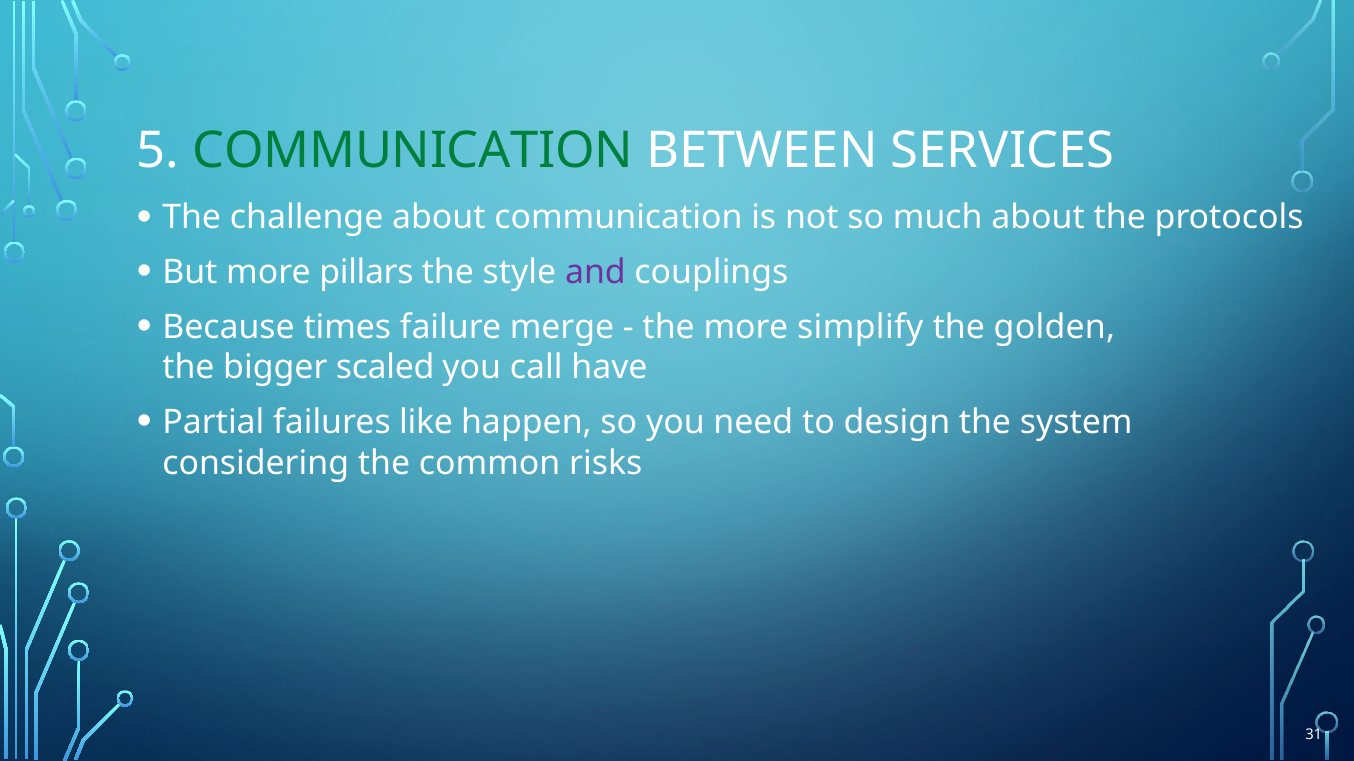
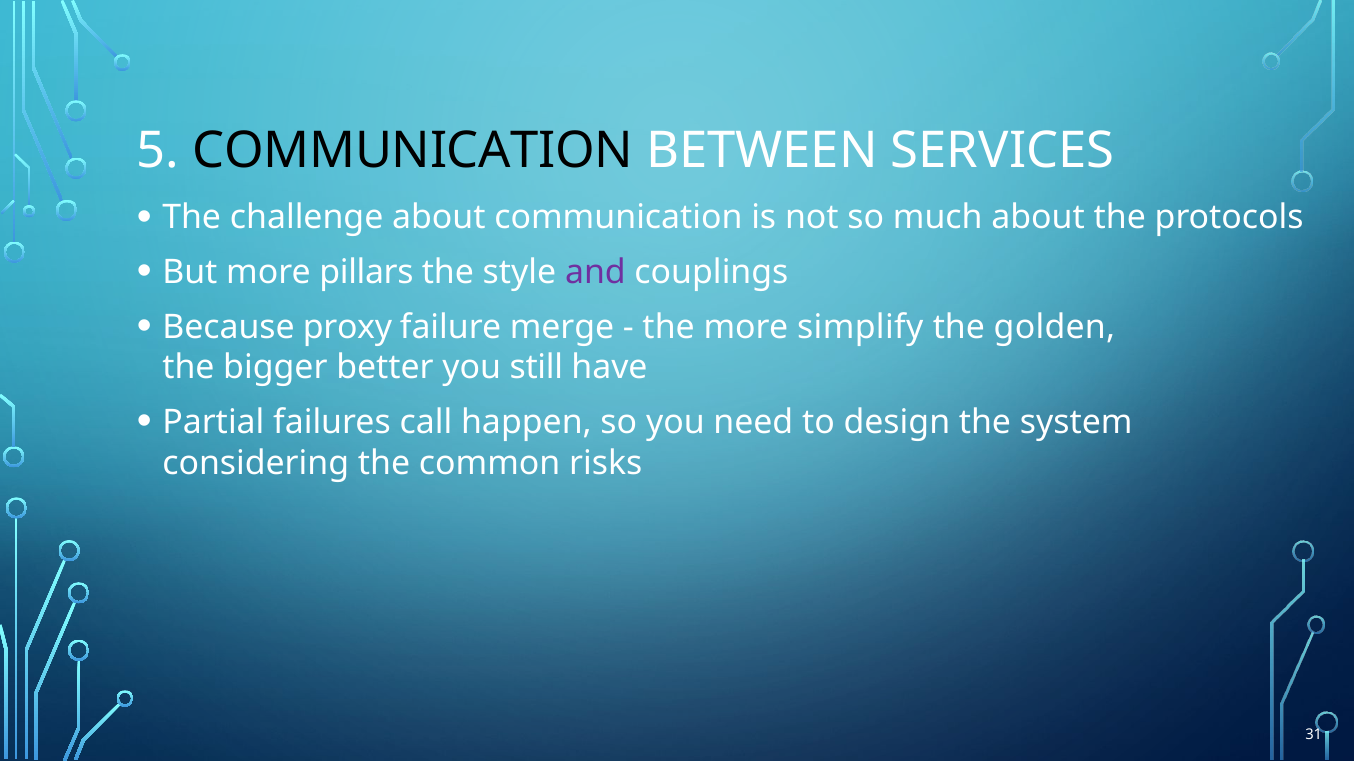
COMMUNICATION at (413, 150) colour: green -> black
times: times -> proxy
scaled: scaled -> better
call: call -> still
like: like -> call
